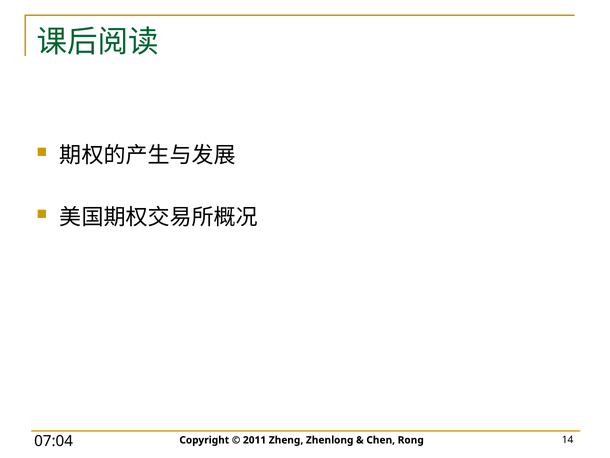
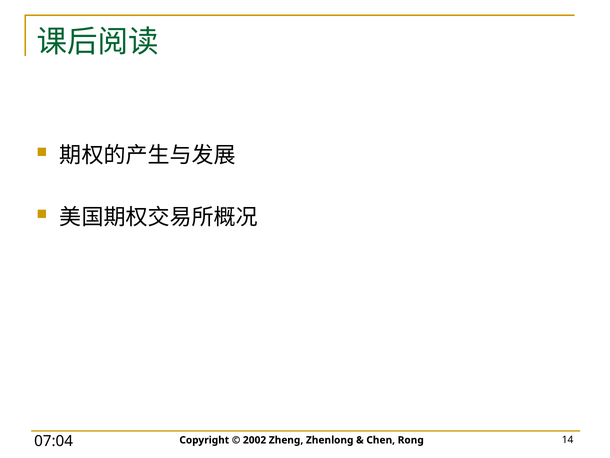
2011: 2011 -> 2002
